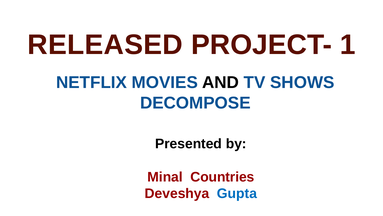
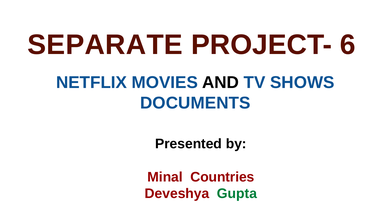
RELEASED: RELEASED -> SEPARATE
1: 1 -> 6
DECOMPOSE: DECOMPOSE -> DOCUMENTS
Gupta colour: blue -> green
